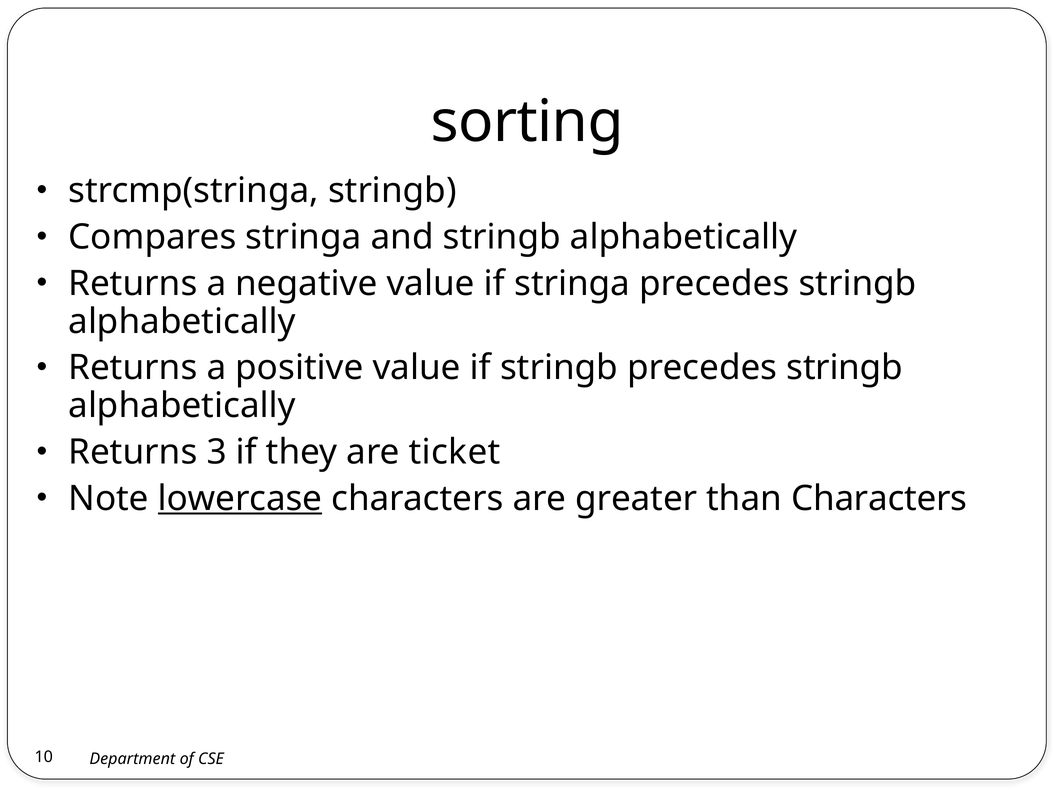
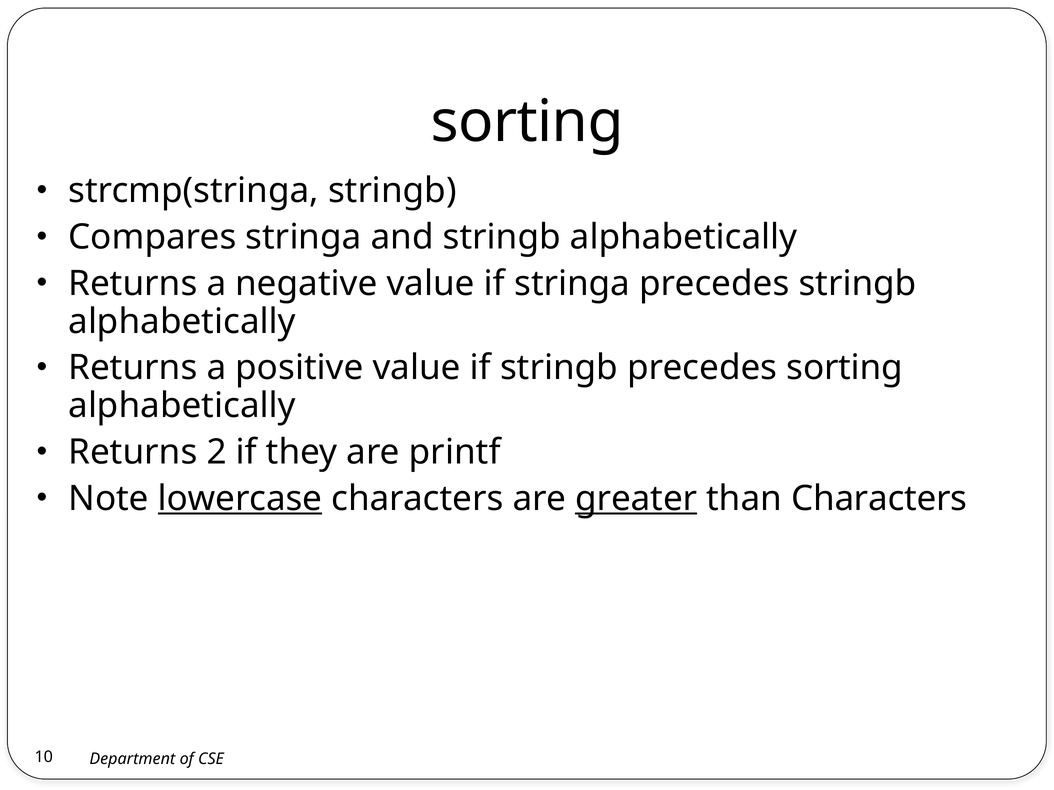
stringb precedes stringb: stringb -> sorting
3: 3 -> 2
ticket: ticket -> printf
greater underline: none -> present
